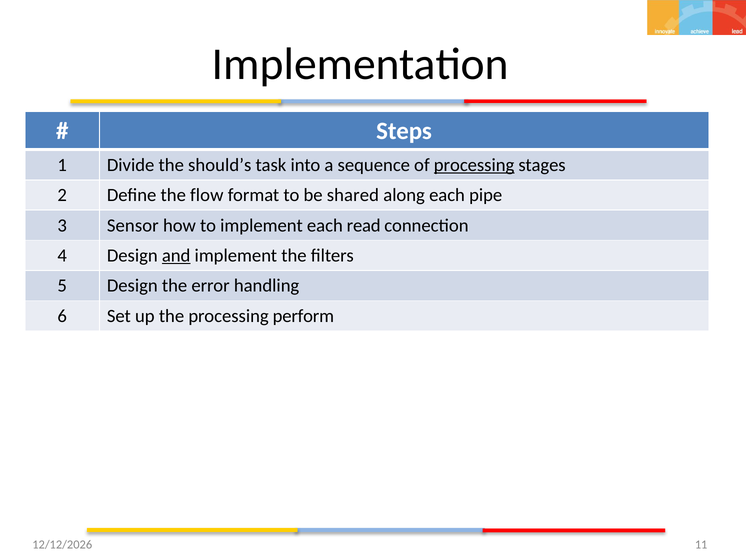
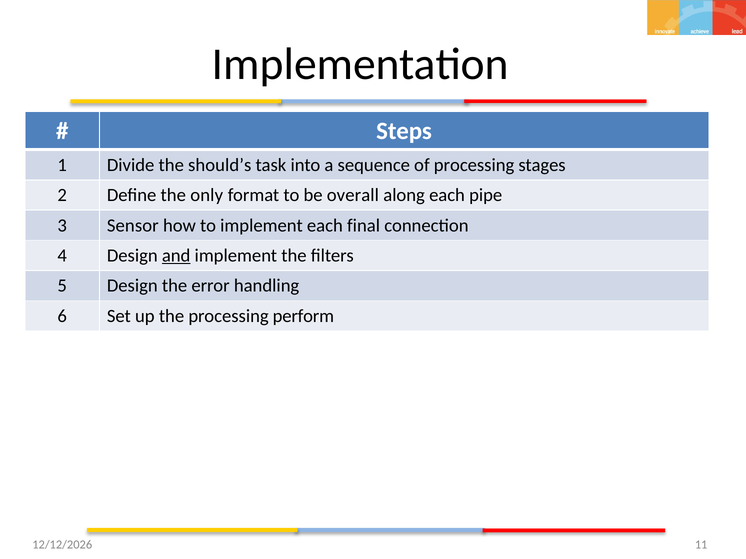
processing at (474, 165) underline: present -> none
flow: flow -> only
shared: shared -> overall
read: read -> final
